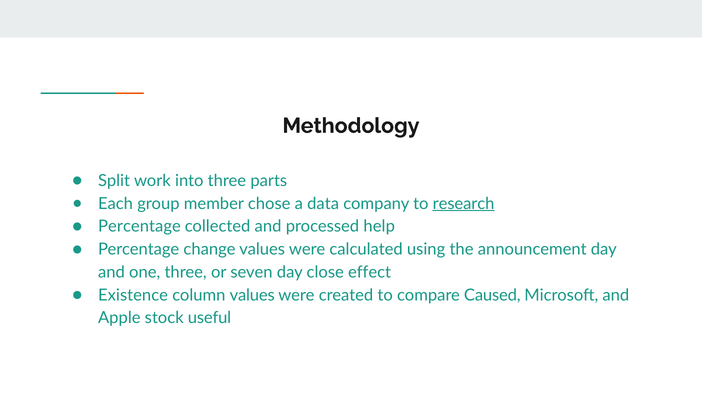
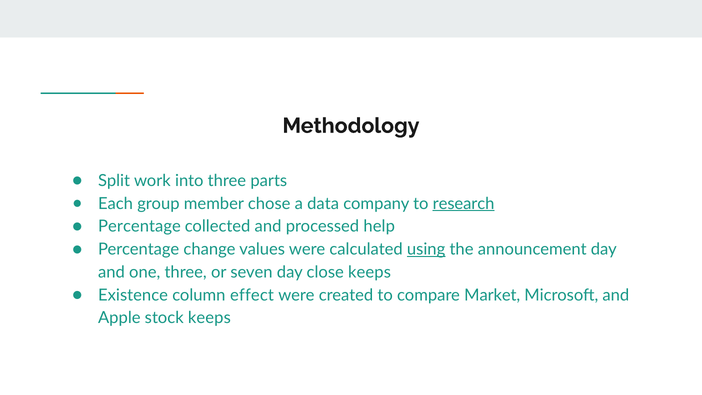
using underline: none -> present
close effect: effect -> keeps
column values: values -> effect
Caused: Caused -> Market
stock useful: useful -> keeps
